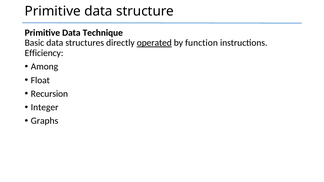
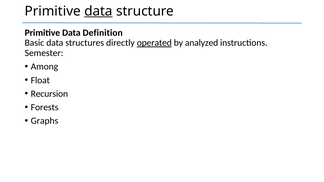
data at (98, 11) underline: none -> present
Technique: Technique -> Definition
function: function -> analyzed
Efficiency: Efficiency -> Semester
Integer: Integer -> Forests
